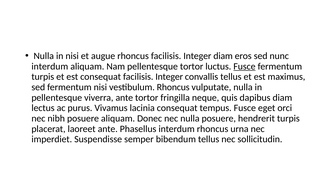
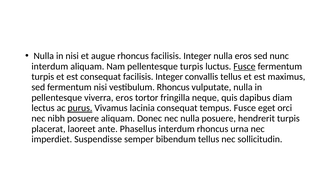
Integer diam: diam -> nulla
pellentesque tortor: tortor -> turpis
viverra ante: ante -> eros
purus underline: none -> present
